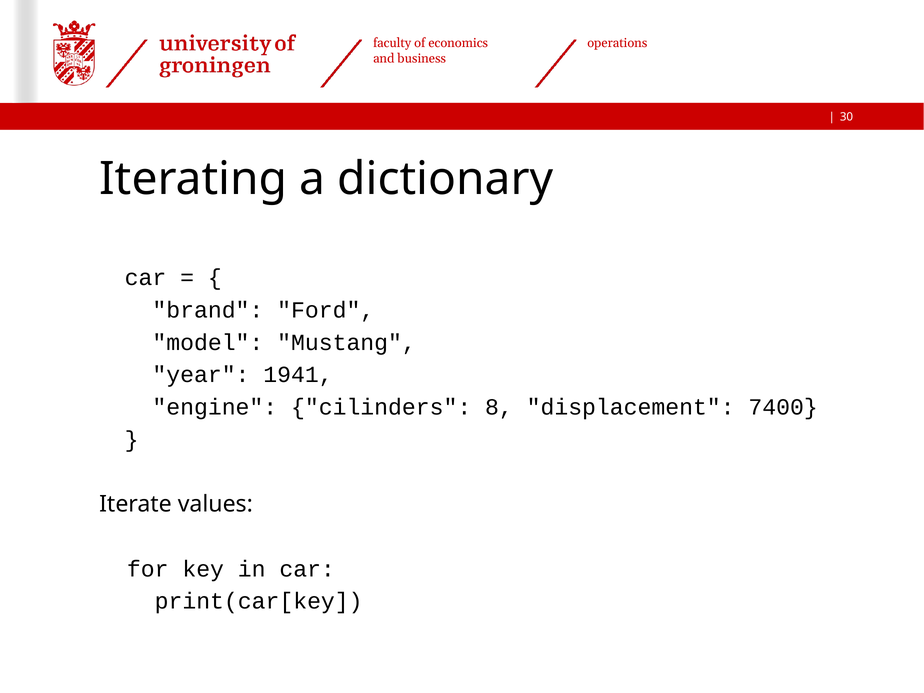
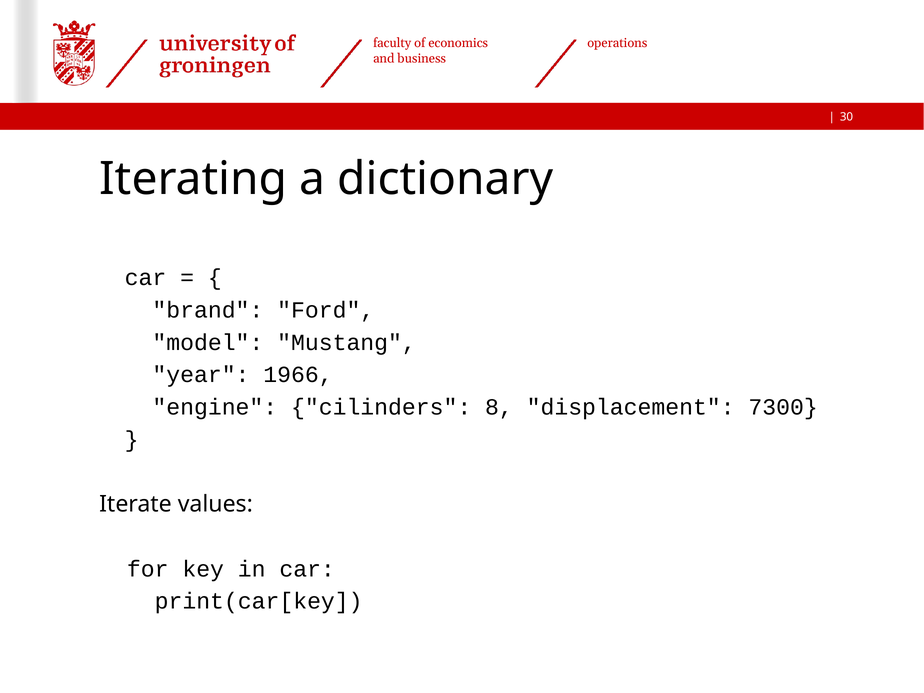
1941: 1941 -> 1966
7400: 7400 -> 7300
